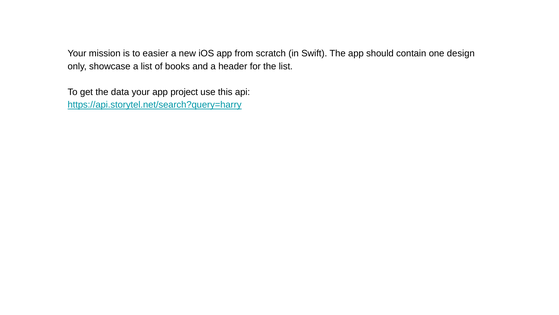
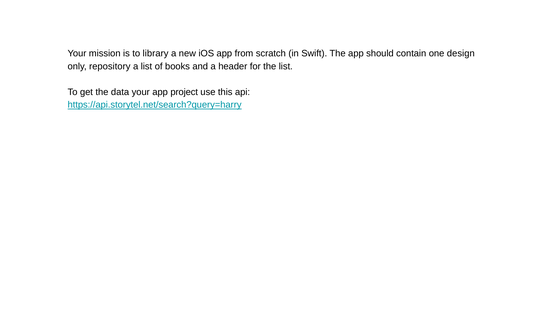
easier: easier -> library
showcase: showcase -> repository
